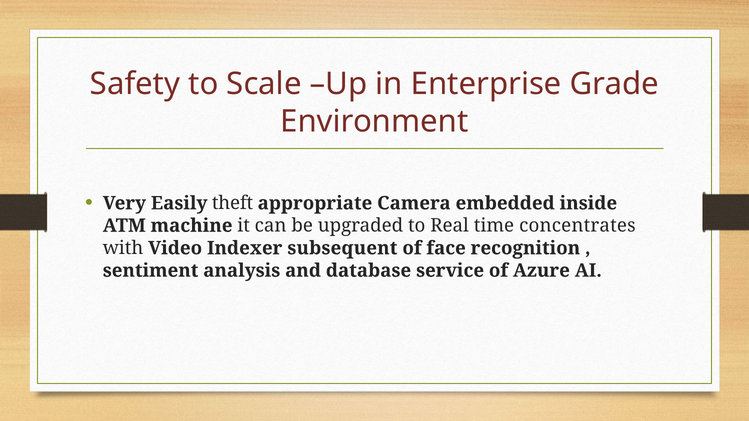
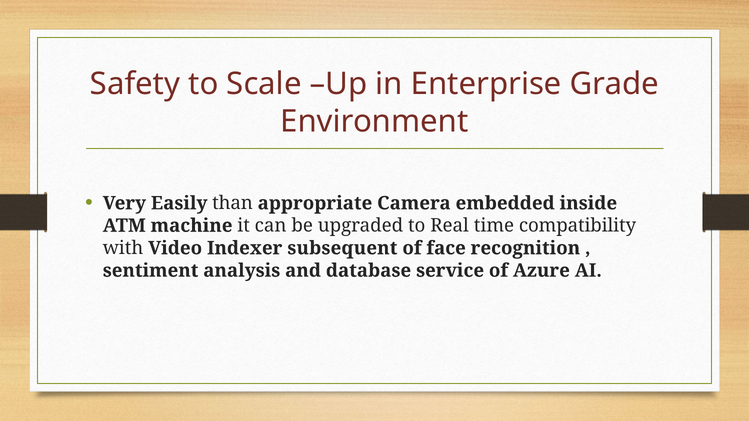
theft: theft -> than
concentrates: concentrates -> compatibility
